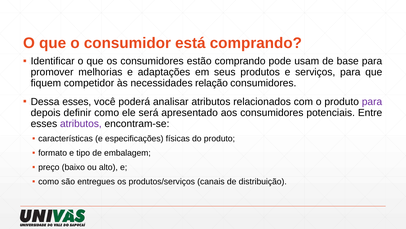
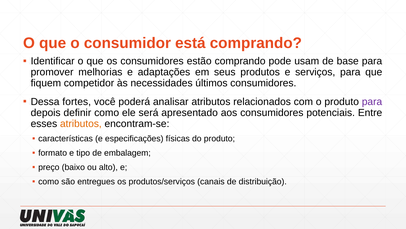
relação: relação -> últimos
Dessa esses: esses -> fortes
atributos at (81, 123) colour: purple -> orange
